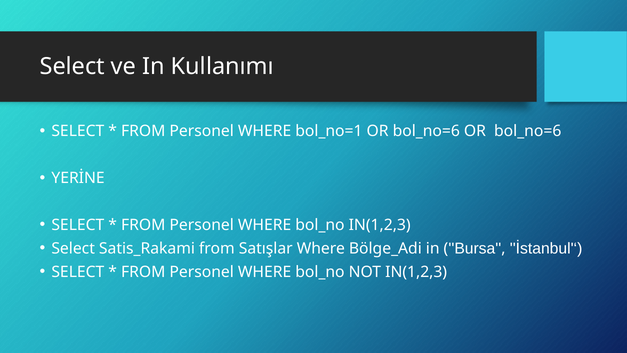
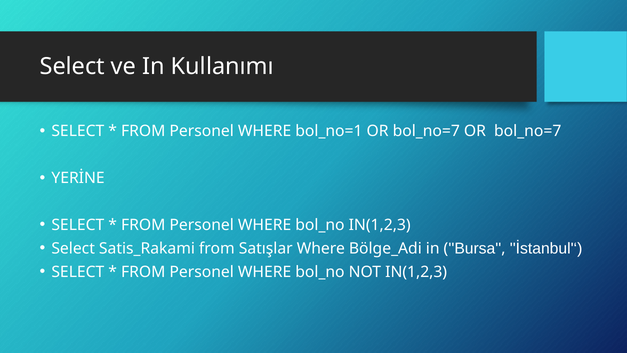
bol_no=1 OR bol_no=6: bol_no=6 -> bol_no=7
bol_no=6 at (528, 131): bol_no=6 -> bol_no=7
